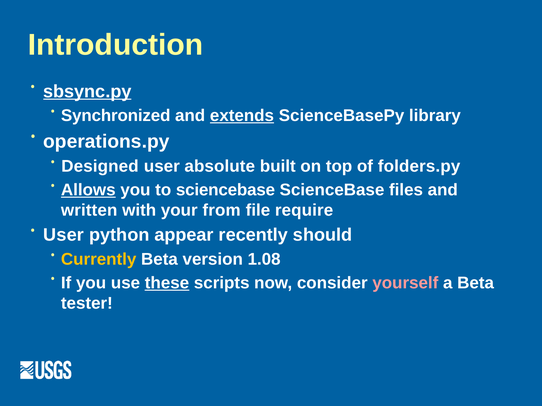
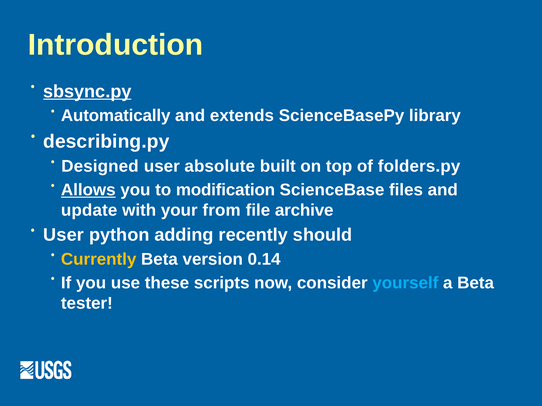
Synchronized: Synchronized -> Automatically
extends underline: present -> none
operations.py: operations.py -> describing.py
to sciencebase: sciencebase -> modification
written: written -> update
require: require -> archive
appear: appear -> adding
1.08: 1.08 -> 0.14
these underline: present -> none
yourself colour: pink -> light blue
